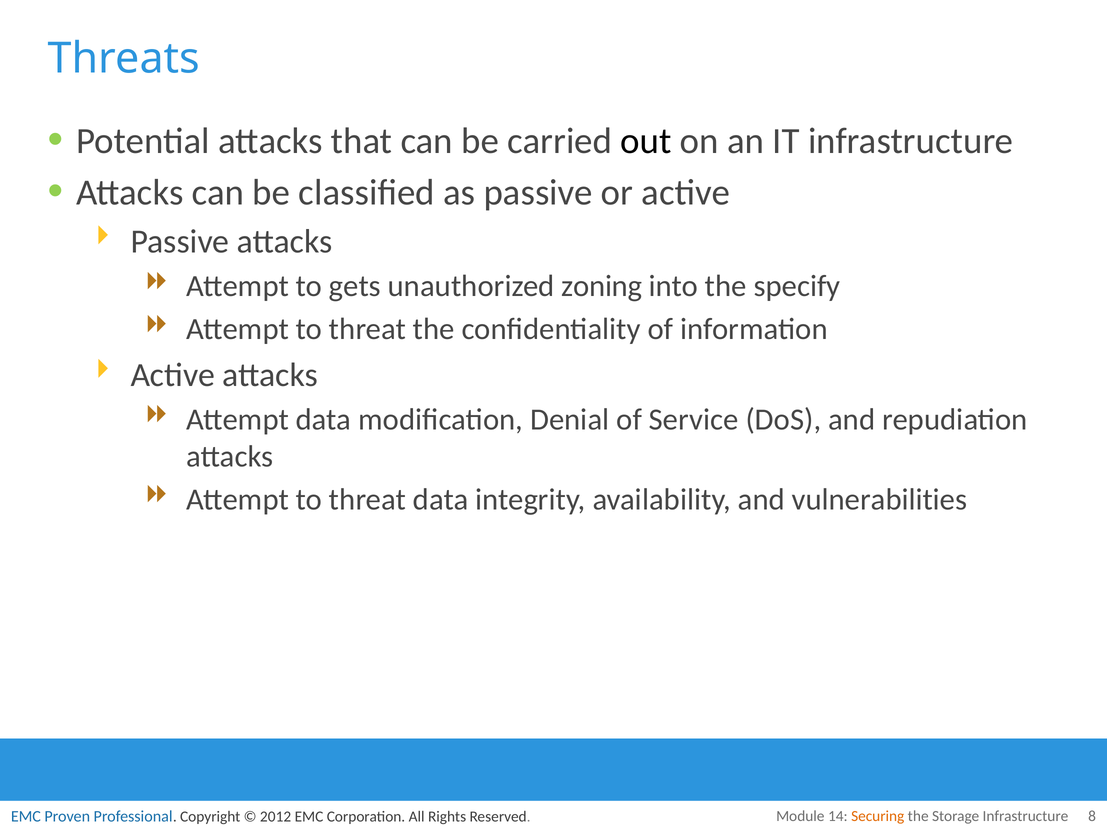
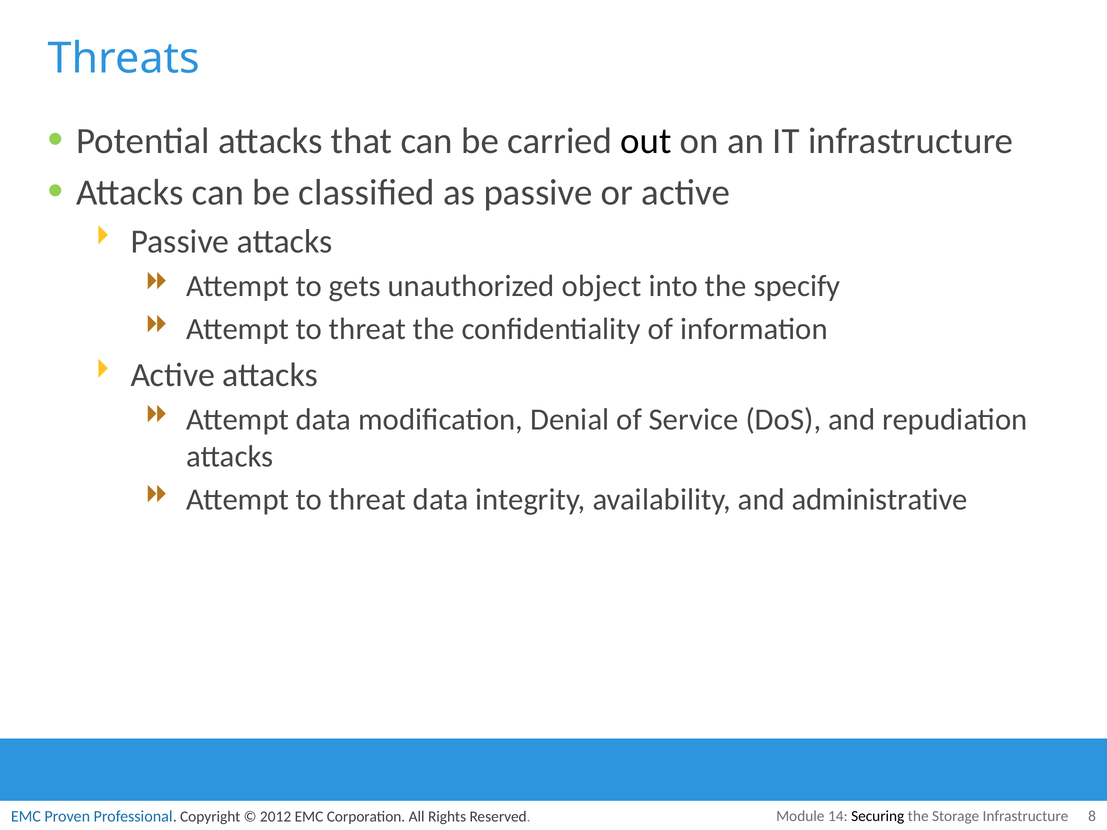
zoning: zoning -> object
vulnerabilities: vulnerabilities -> administrative
Securing colour: orange -> black
